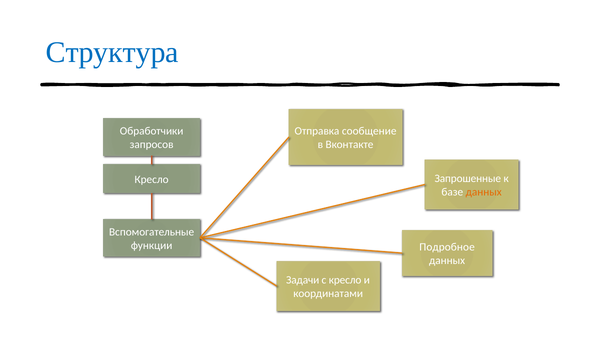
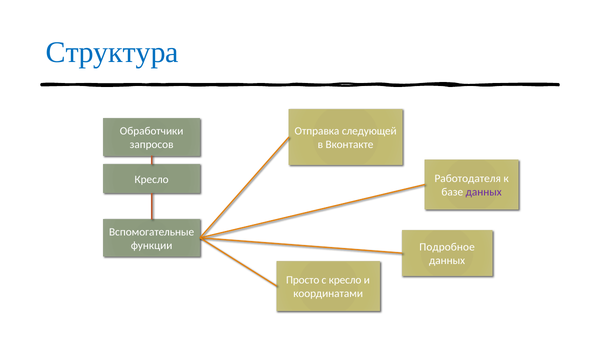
сообщение: сообщение -> следующей
Запрошенные: Запрошенные -> Работодателя
данных at (484, 192) colour: orange -> purple
Задачи: Задачи -> Просто
